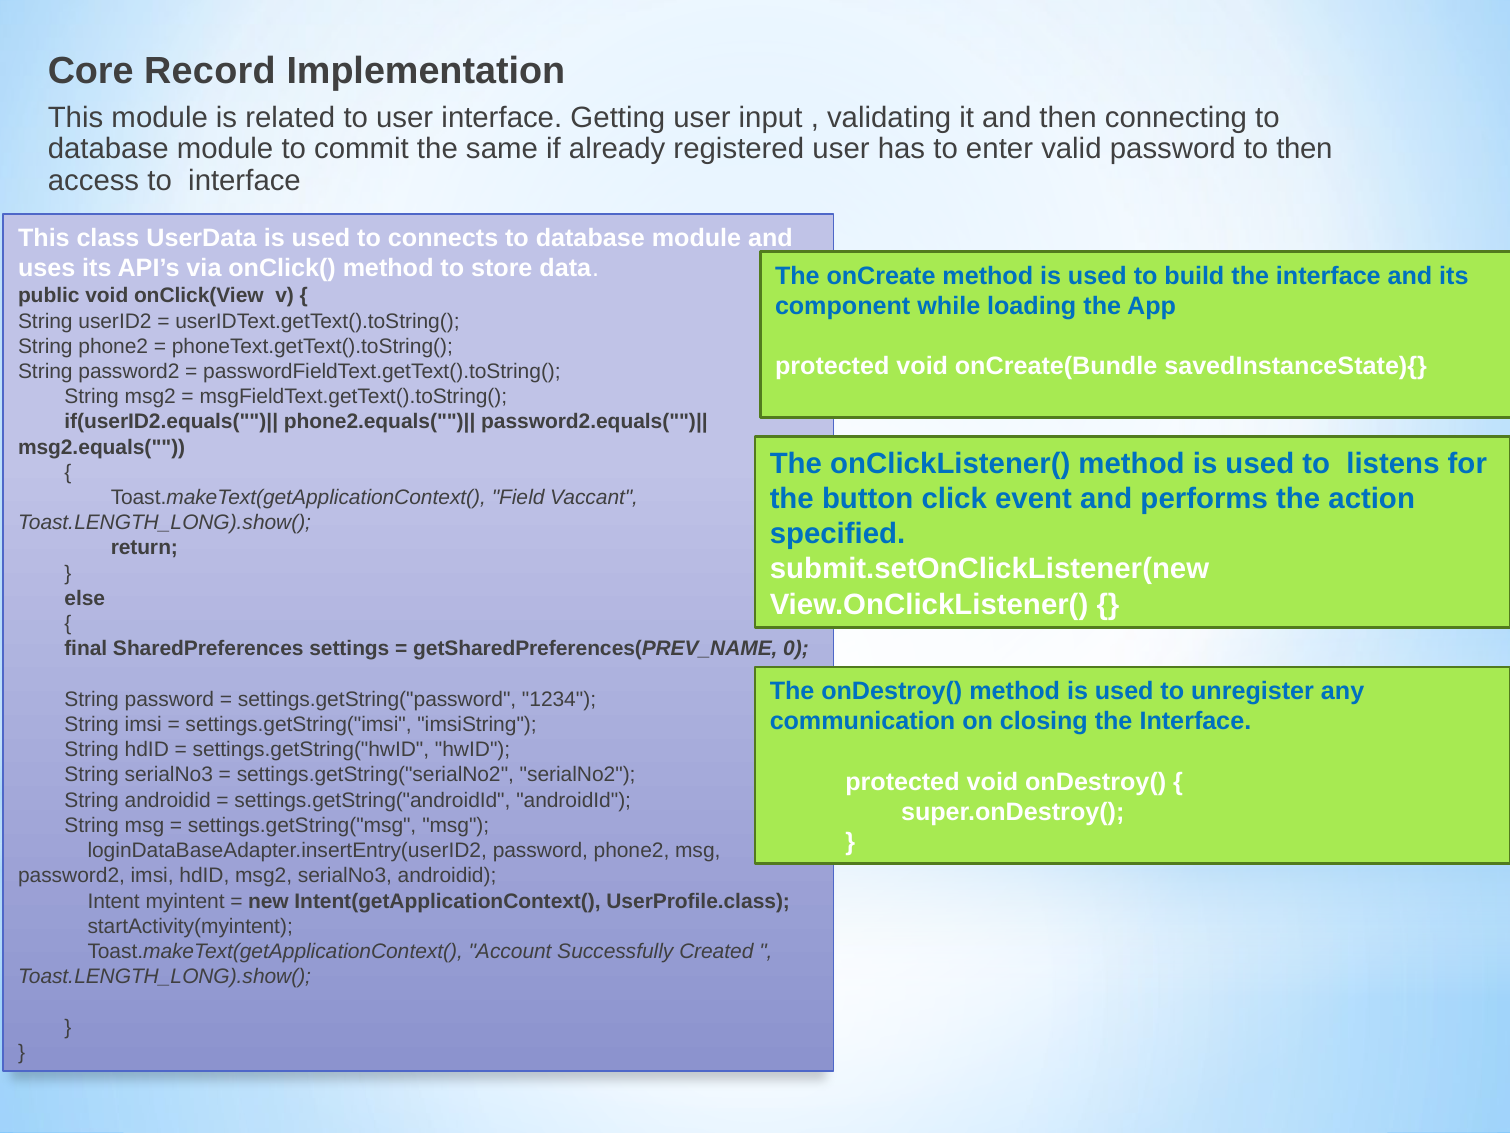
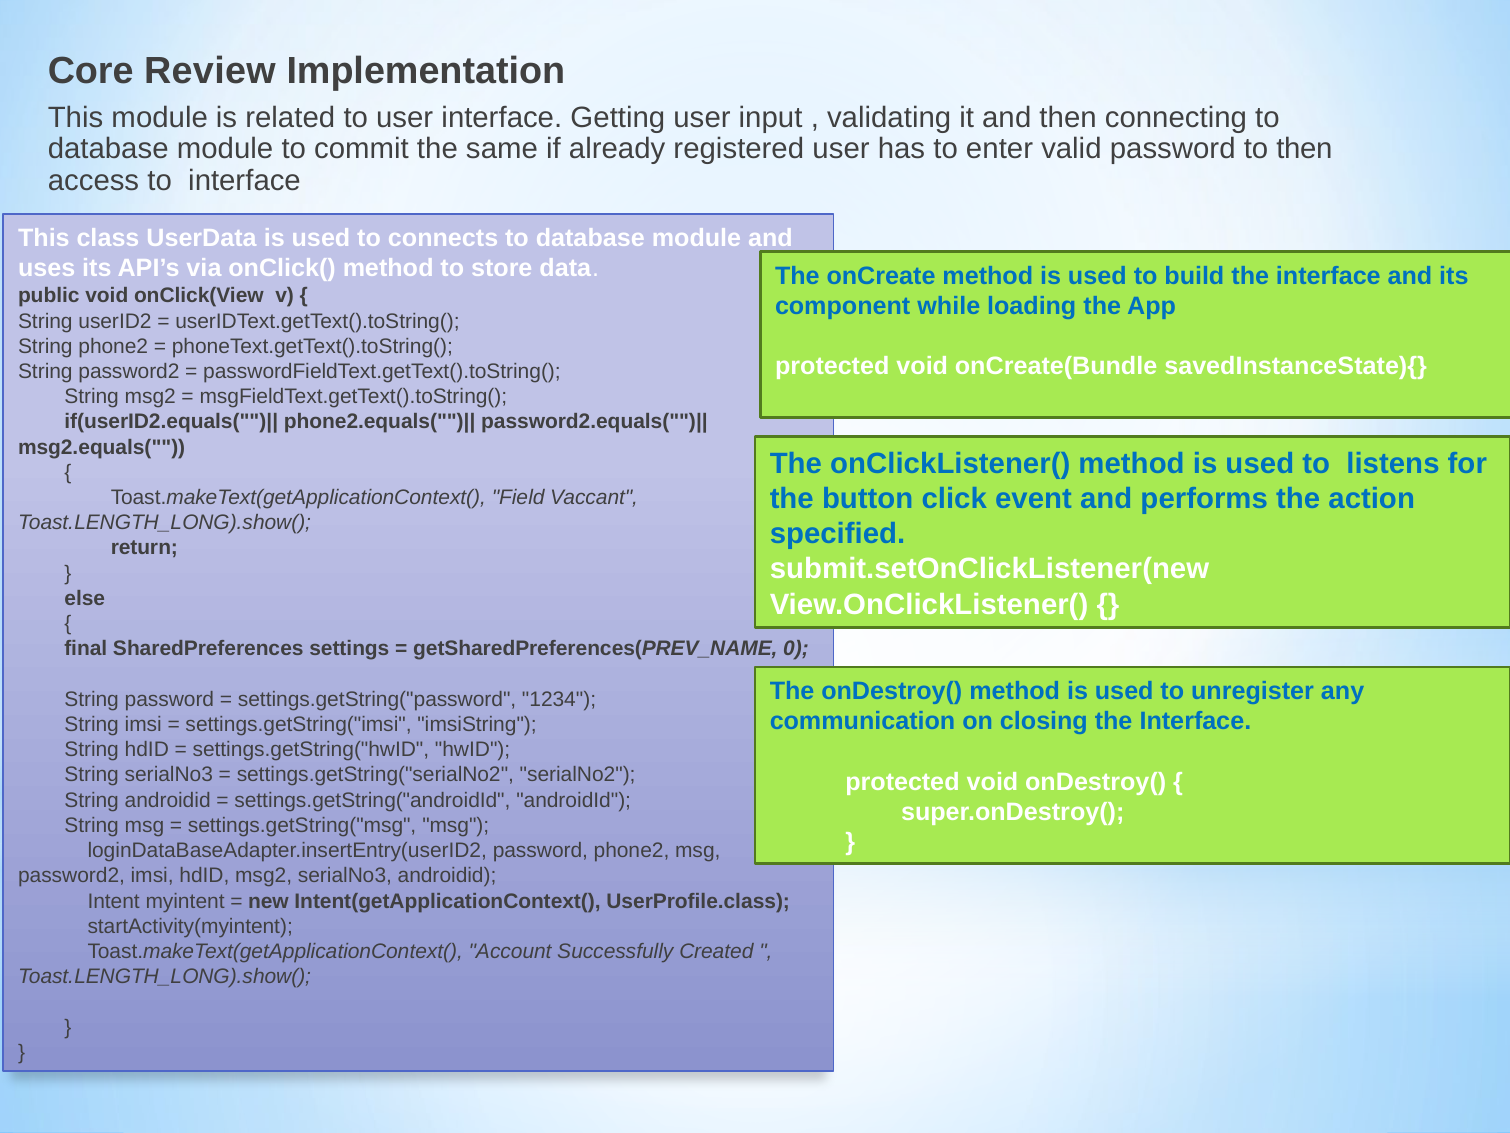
Record: Record -> Review
